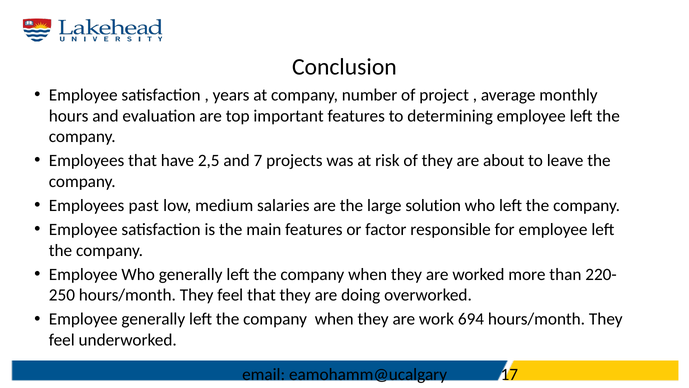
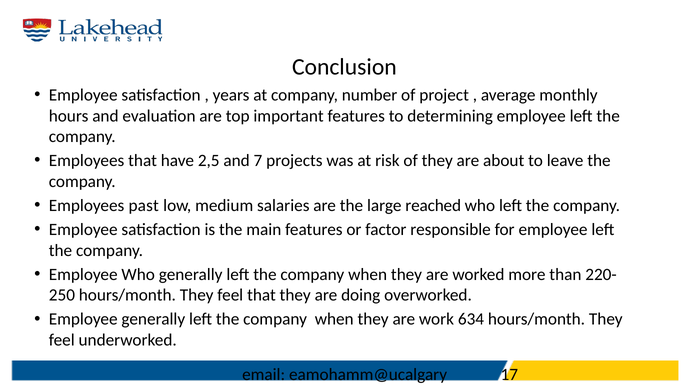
solution: solution -> reached
694: 694 -> 634
